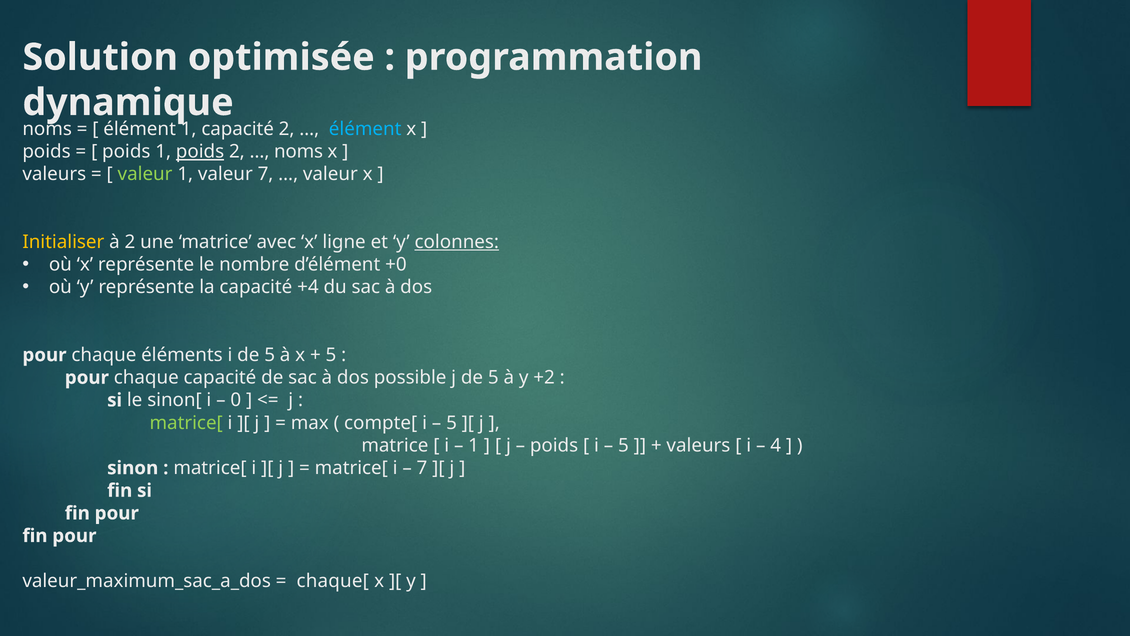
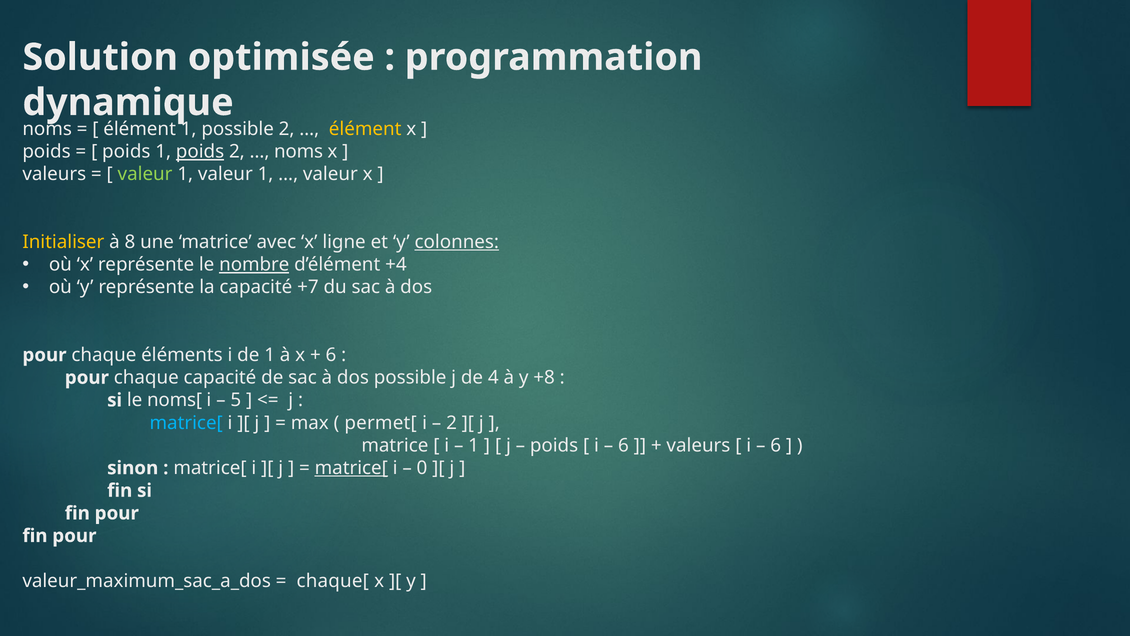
capacité at (238, 129): capacité -> possible
élément at (365, 129) colour: light blue -> yellow
1 valeur 7: 7 -> 1
à 2: 2 -> 8
nombre underline: none -> present
+0: +0 -> +4
+4: +4 -> +7
i de 5: 5 -> 1
5 at (331, 355): 5 -> 6
j de 5: 5 -> 4
+2: +2 -> +8
sinon[: sinon[ -> noms[
0: 0 -> 5
matrice[ at (186, 423) colour: light green -> light blue
compte[: compte[ -> permet[
5 at (452, 423): 5 -> 2
5 at (623, 445): 5 -> 6
4 at (776, 445): 4 -> 6
matrice[ at (351, 468) underline: none -> present
7 at (422, 468): 7 -> 0
